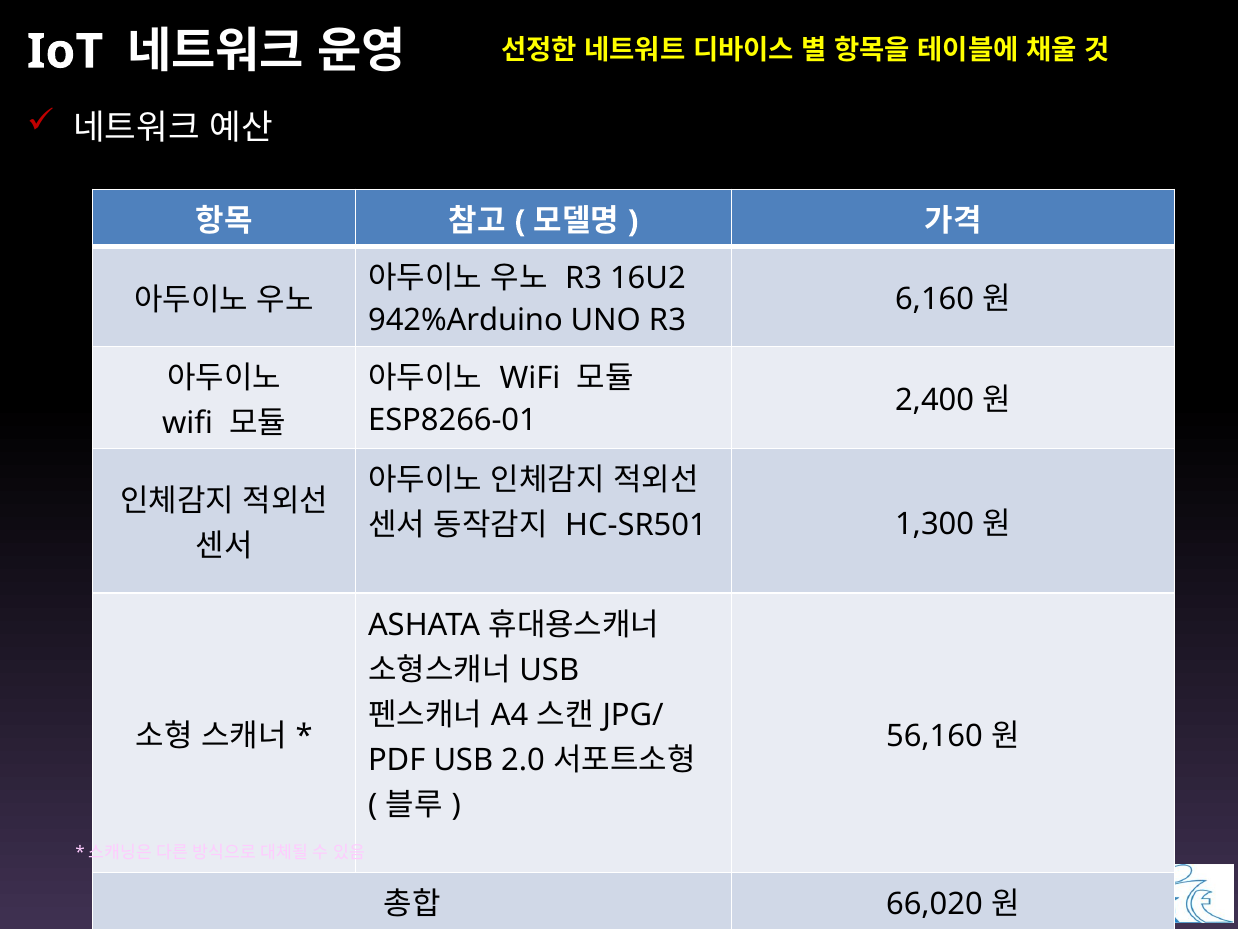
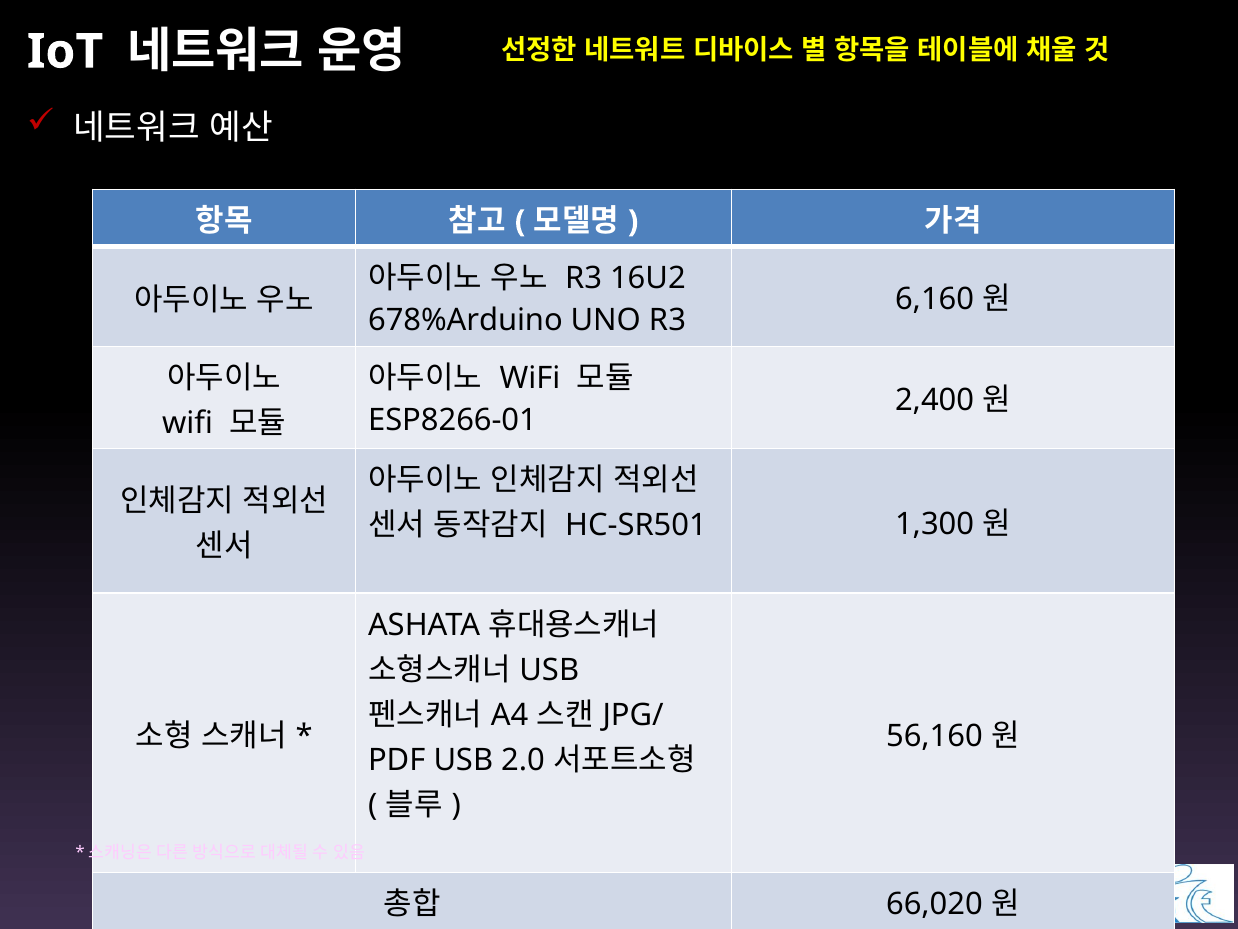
942%Arduino: 942%Arduino -> 678%Arduino
